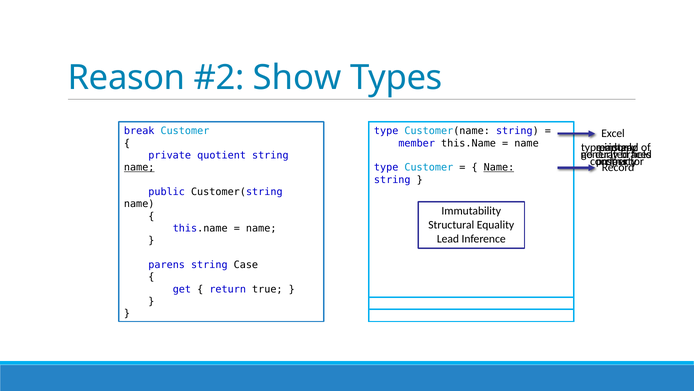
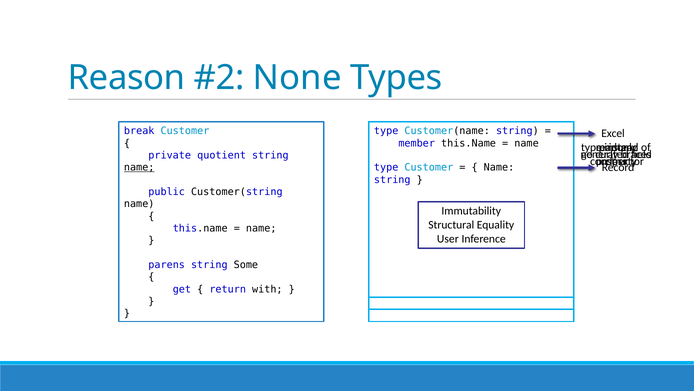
Show: Show -> None
Name at (499, 167) underline: present -> none
Lead: Lead -> User
Case: Case -> Some
true: true -> with
